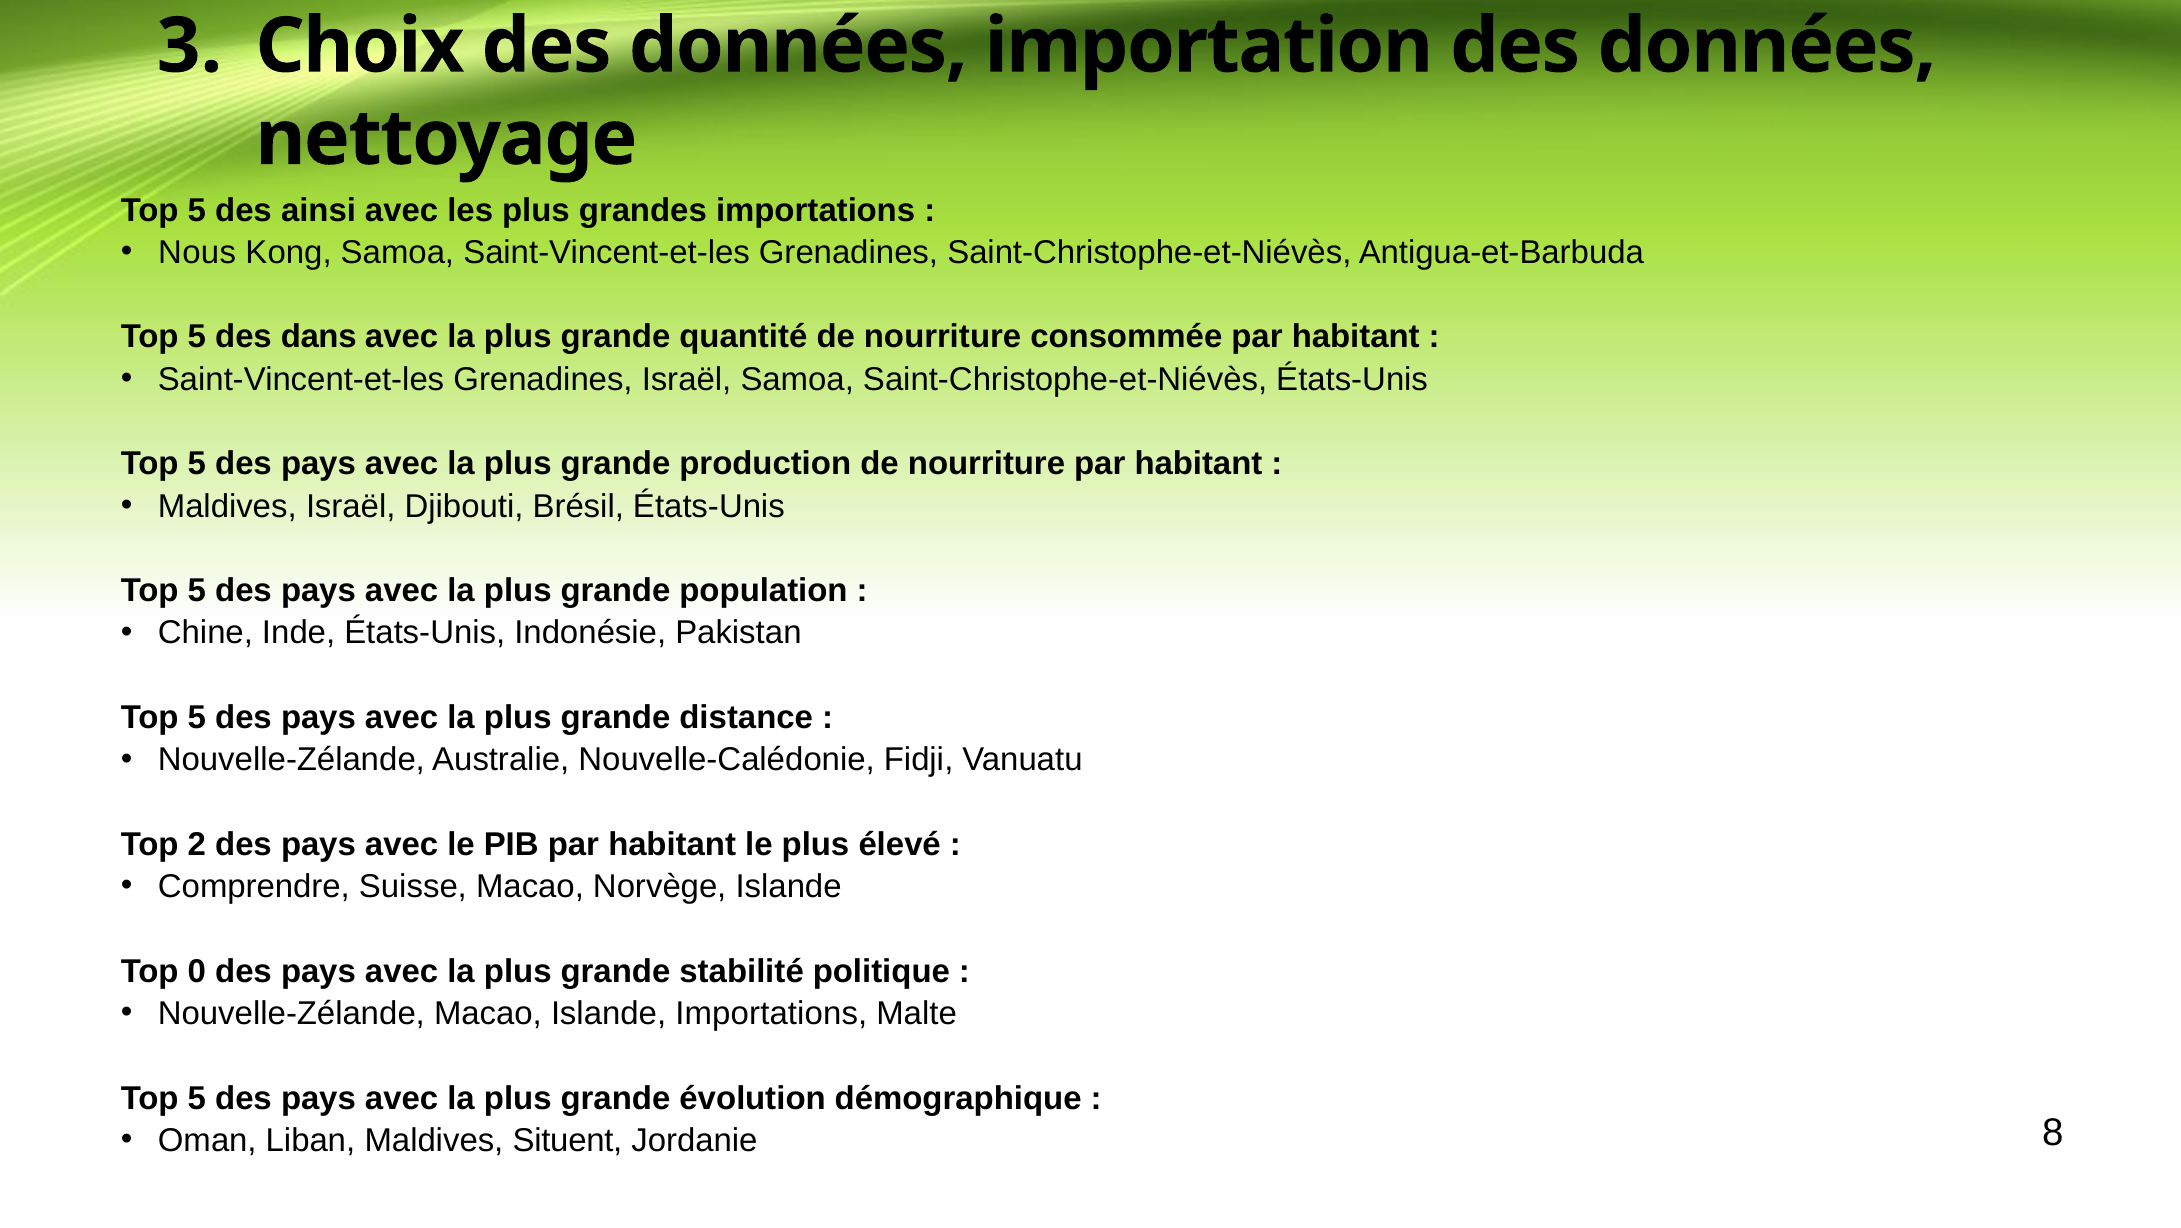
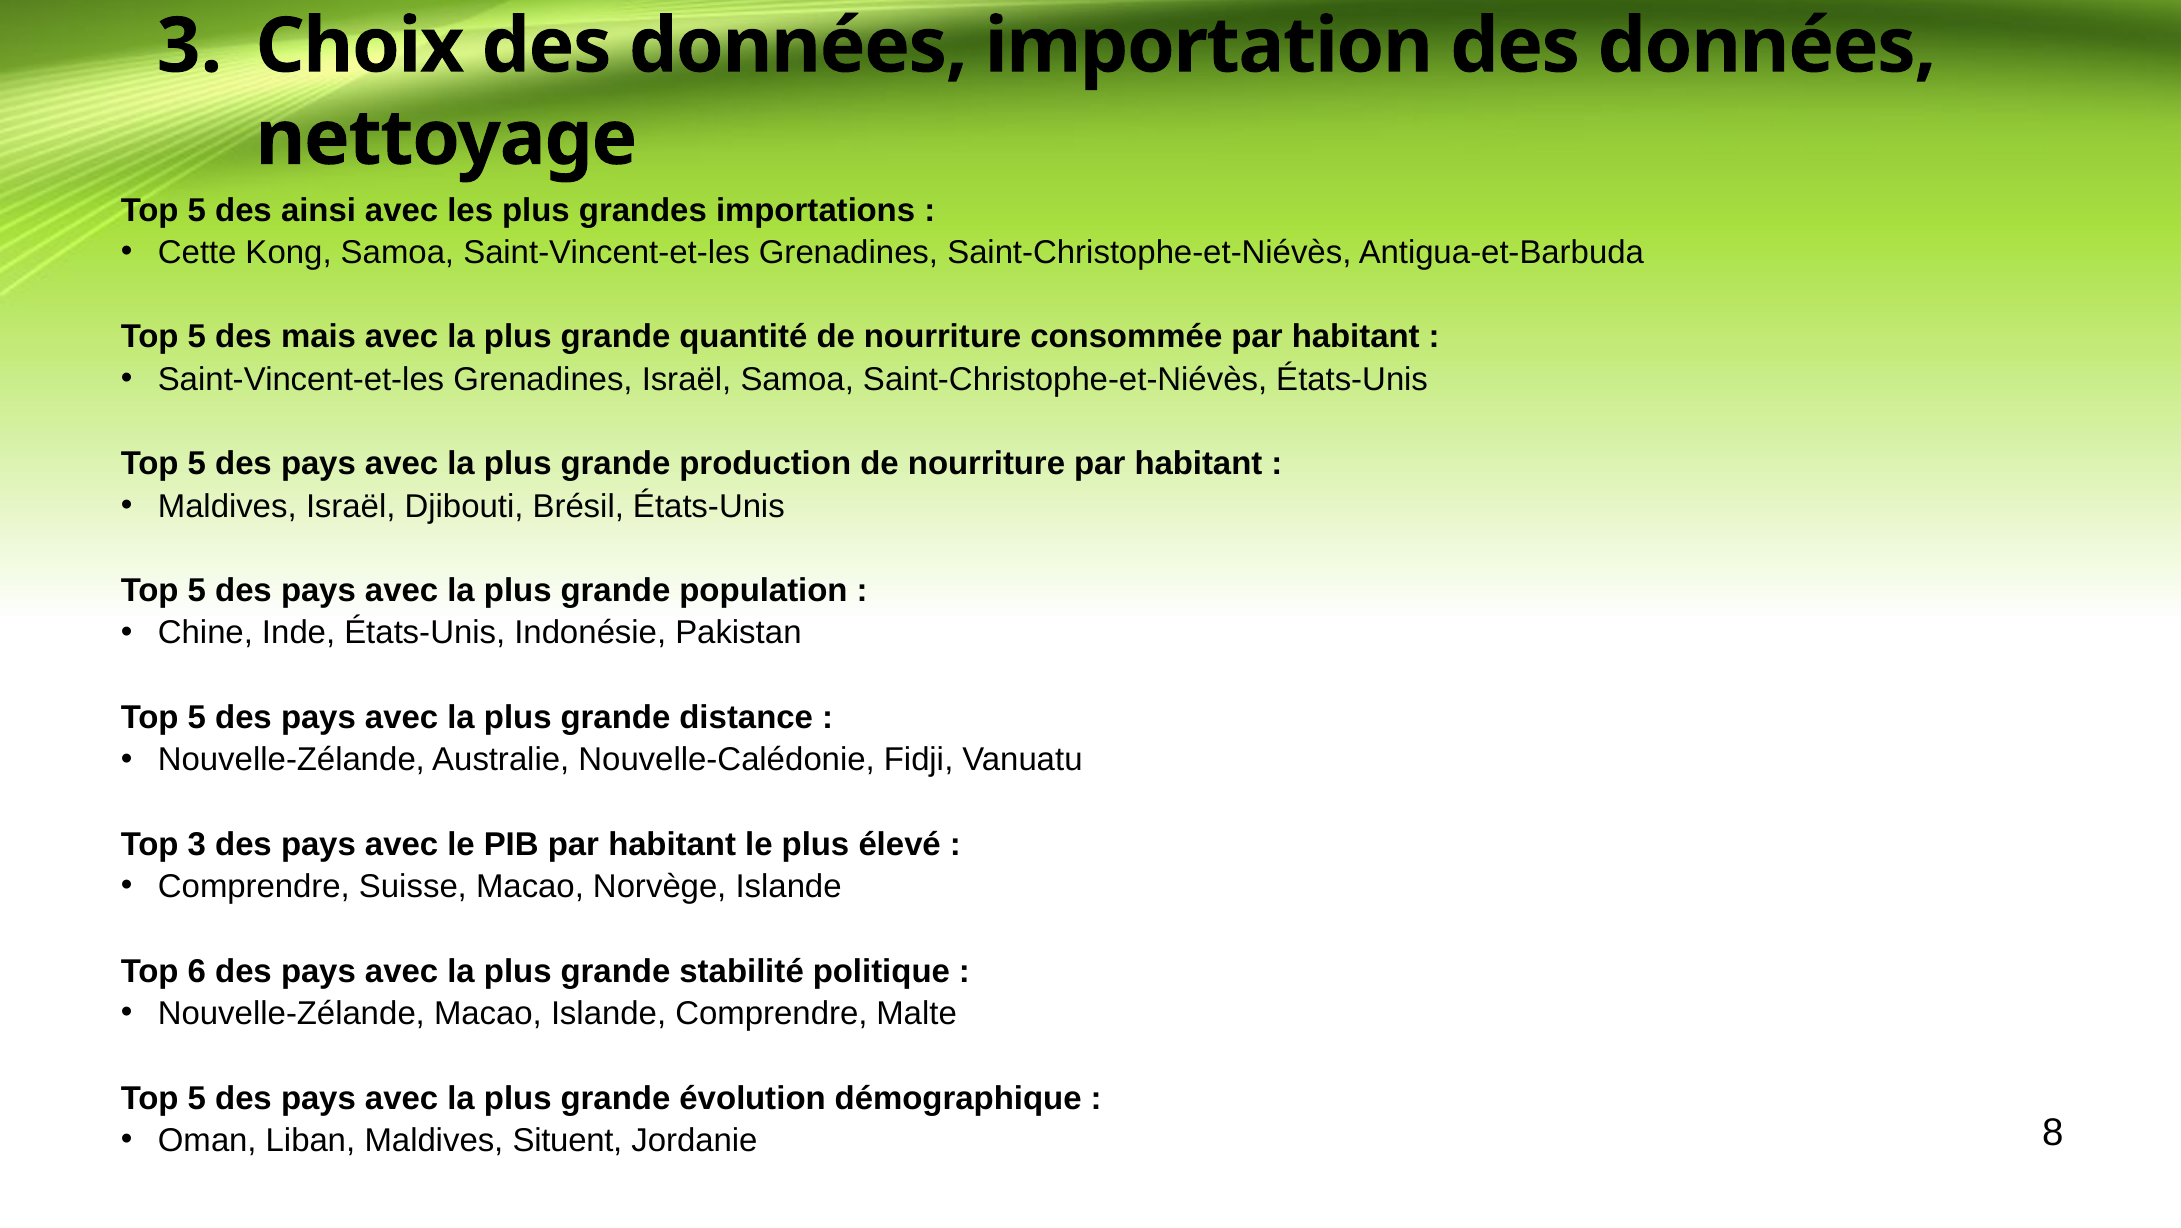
Nous: Nous -> Cette
dans: dans -> mais
Top 2: 2 -> 3
0: 0 -> 6
Islande Importations: Importations -> Comprendre
